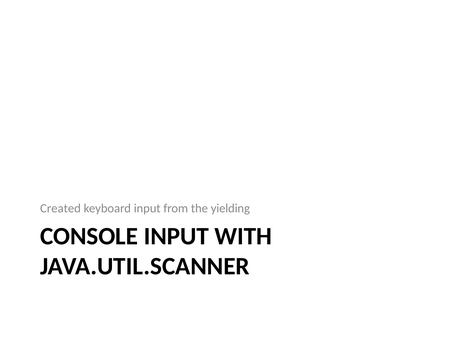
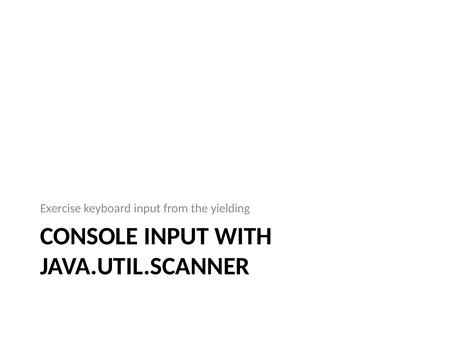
Created: Created -> Exercise
